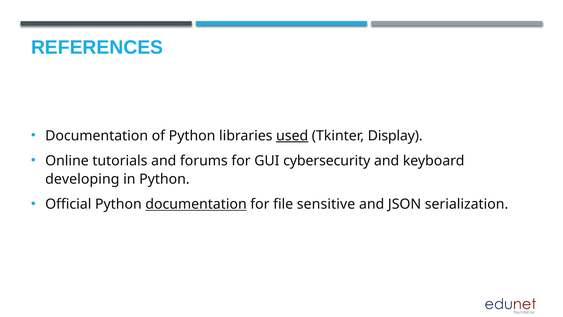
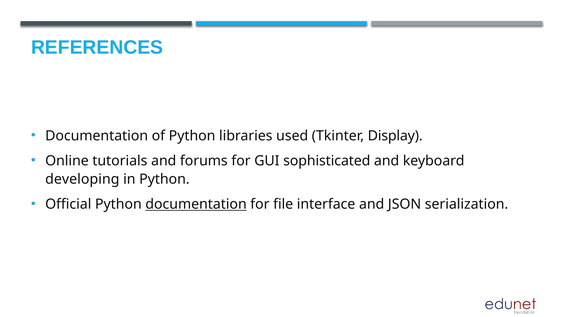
used underline: present -> none
cybersecurity: cybersecurity -> sophisticated
sensitive: sensitive -> interface
